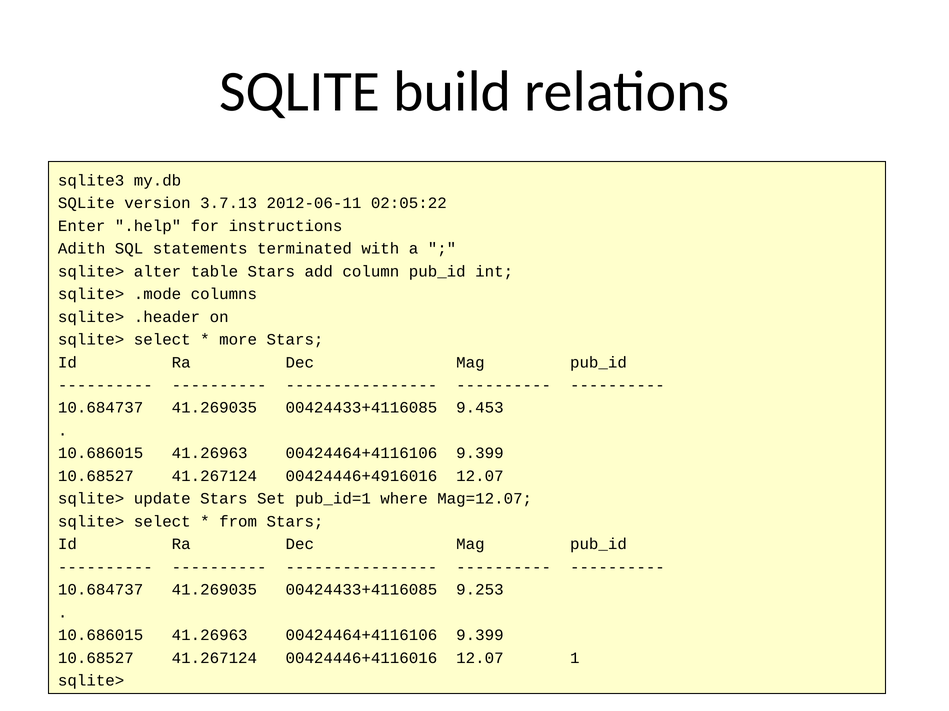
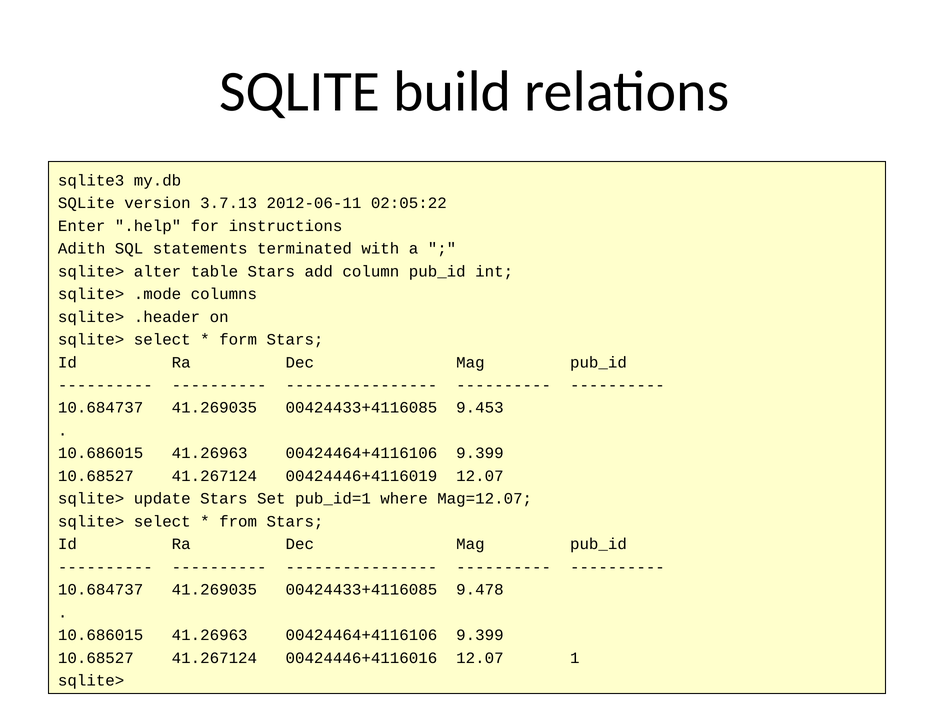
more: more -> form
00424446+4916016: 00424446+4916016 -> 00424446+4116019
9.253: 9.253 -> 9.478
